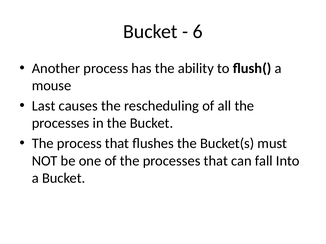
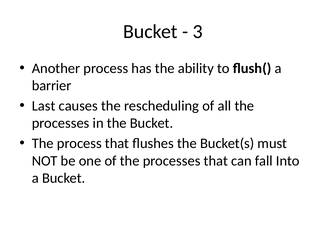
6: 6 -> 3
mouse: mouse -> barrier
